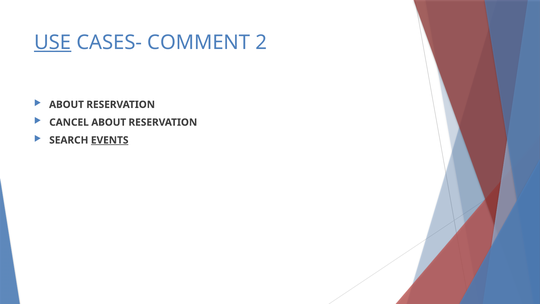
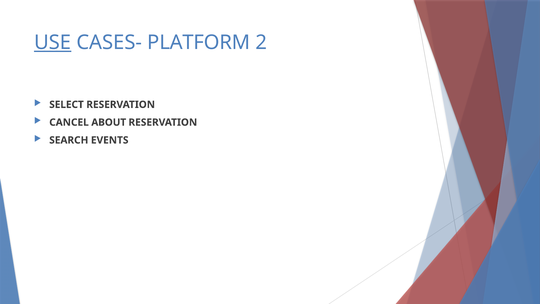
COMMENT: COMMENT -> PLATFORM
ABOUT at (67, 105): ABOUT -> SELECT
EVENTS underline: present -> none
